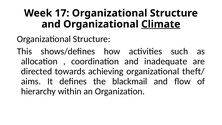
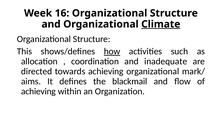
17: 17 -> 16
how underline: none -> present
theft/: theft/ -> mark/
hierarchy at (38, 91): hierarchy -> achieving
